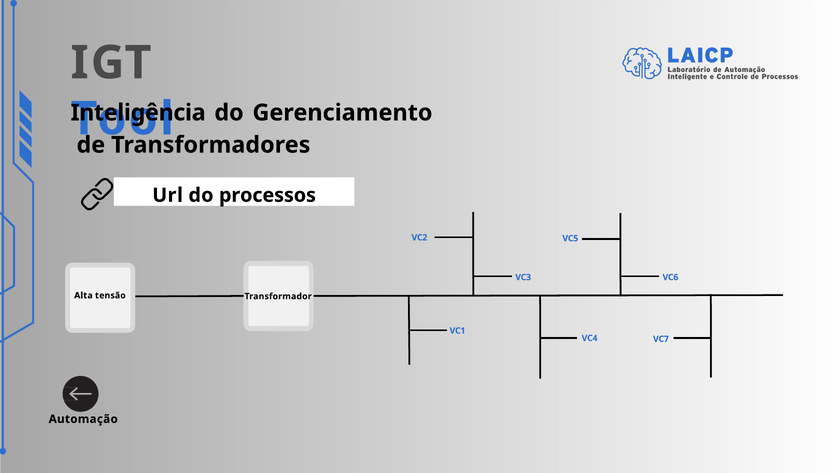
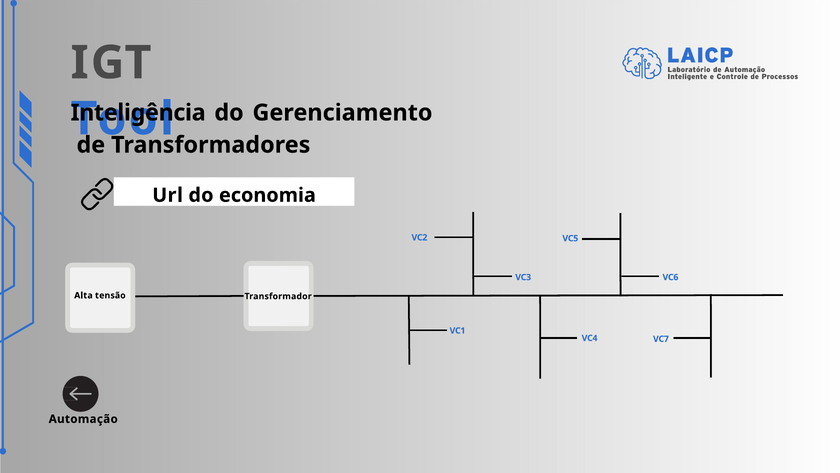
processos: processos -> economia
